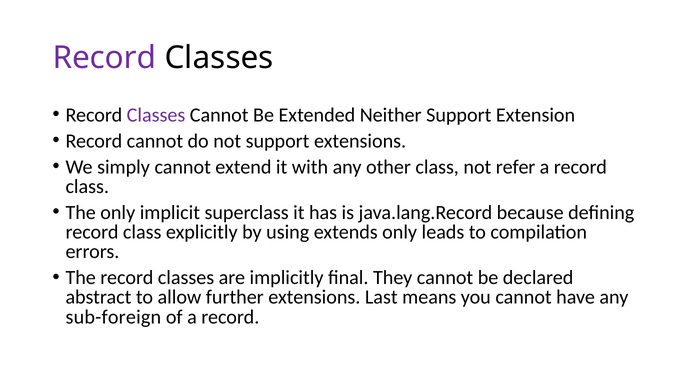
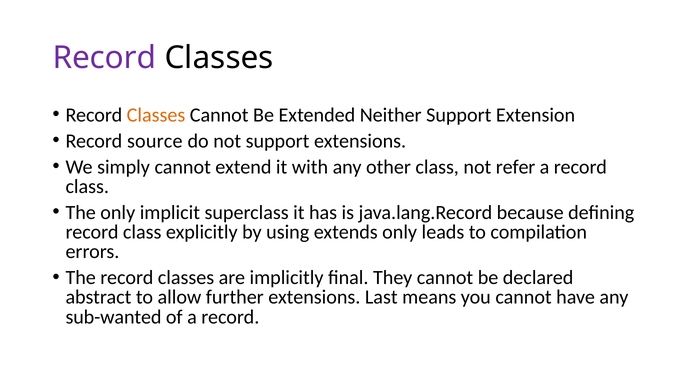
Classes at (156, 115) colour: purple -> orange
Record cannot: cannot -> source
sub-foreign: sub-foreign -> sub-wanted
